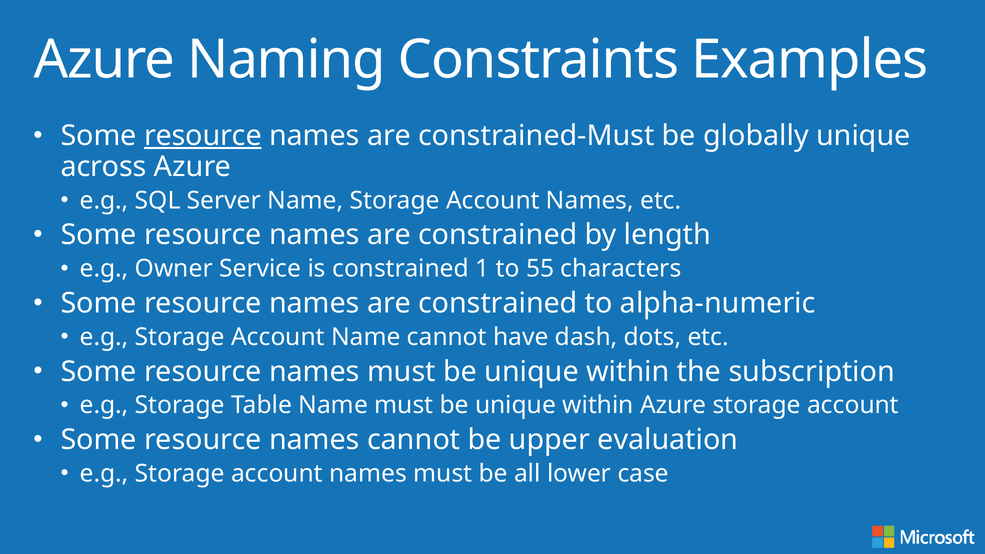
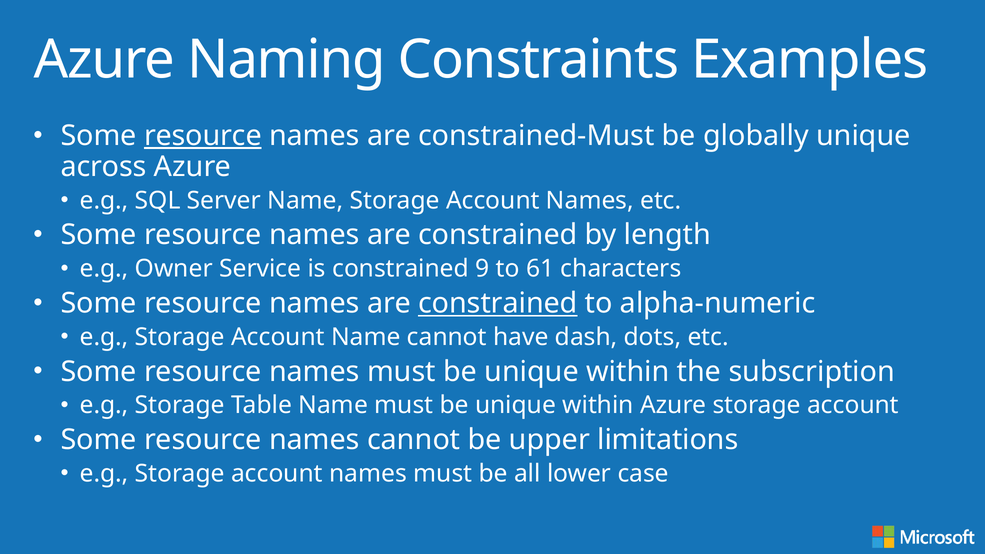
1: 1 -> 9
55: 55 -> 61
constrained at (498, 303) underline: none -> present
evaluation: evaluation -> limitations
